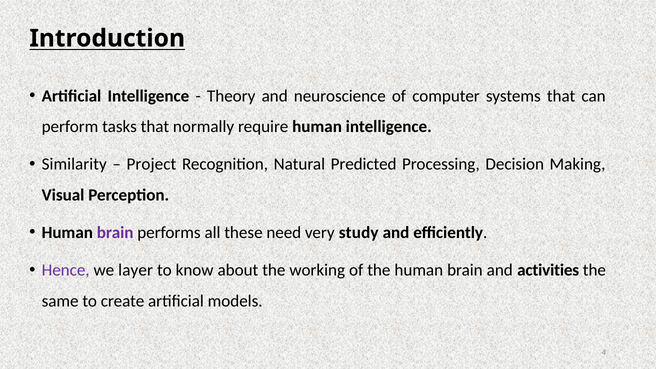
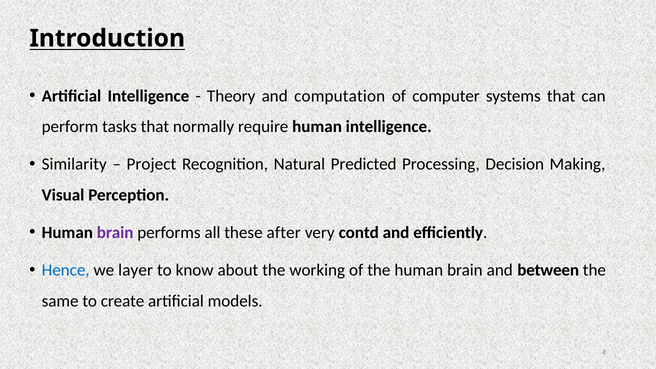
neuroscience: neuroscience -> computation
need: need -> after
study: study -> contd
Hence colour: purple -> blue
activities: activities -> between
